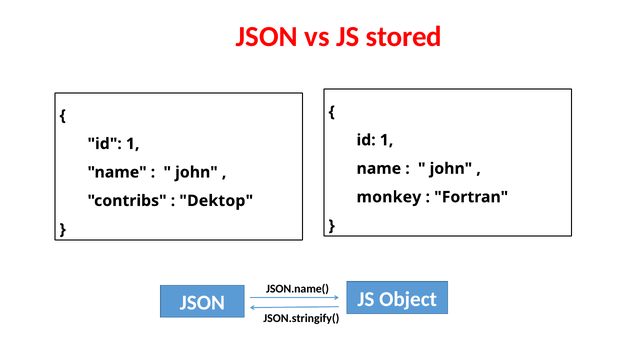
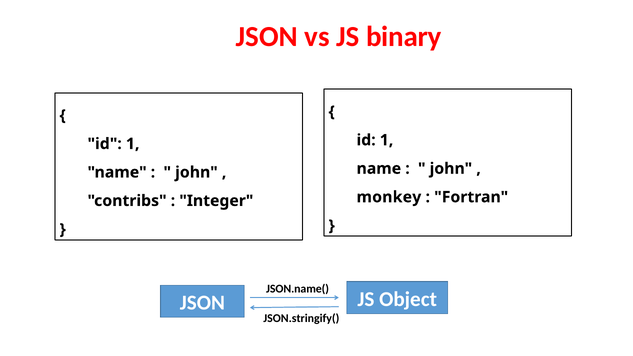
stored: stored -> binary
Dektop: Dektop -> Integer
